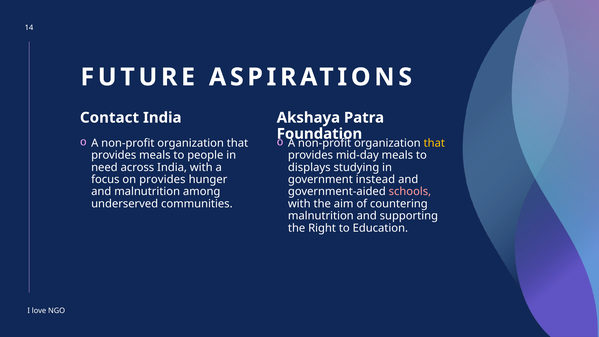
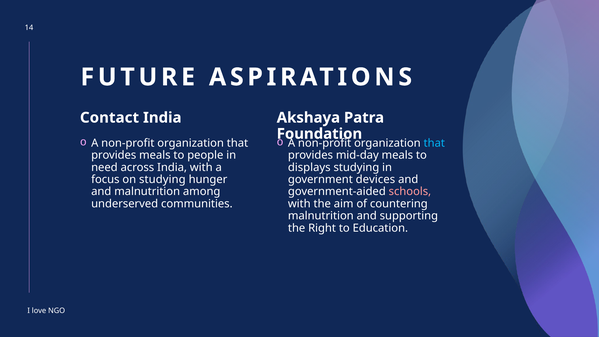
that at (434, 143) colour: yellow -> light blue
on provides: provides -> studying
instead: instead -> devices
